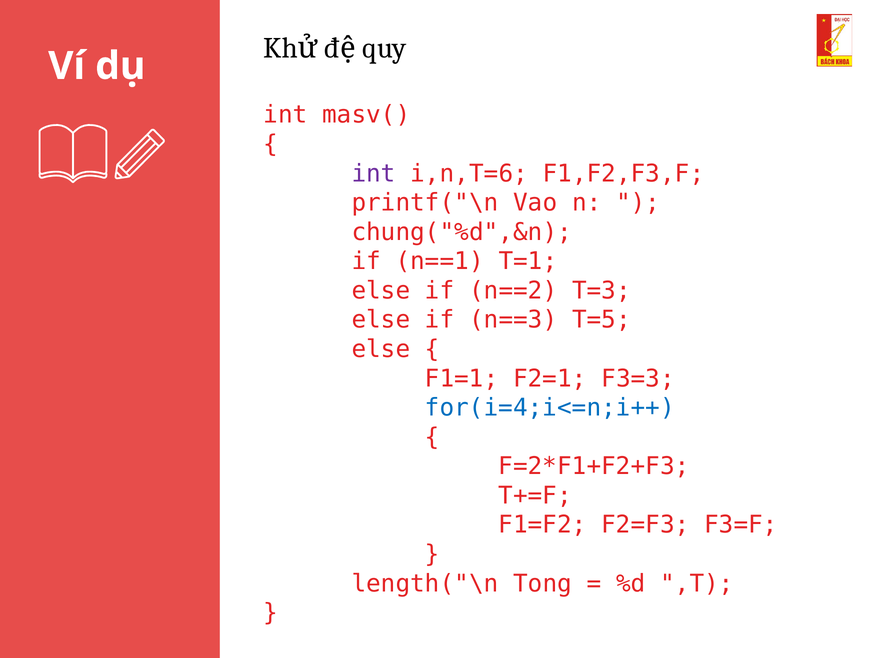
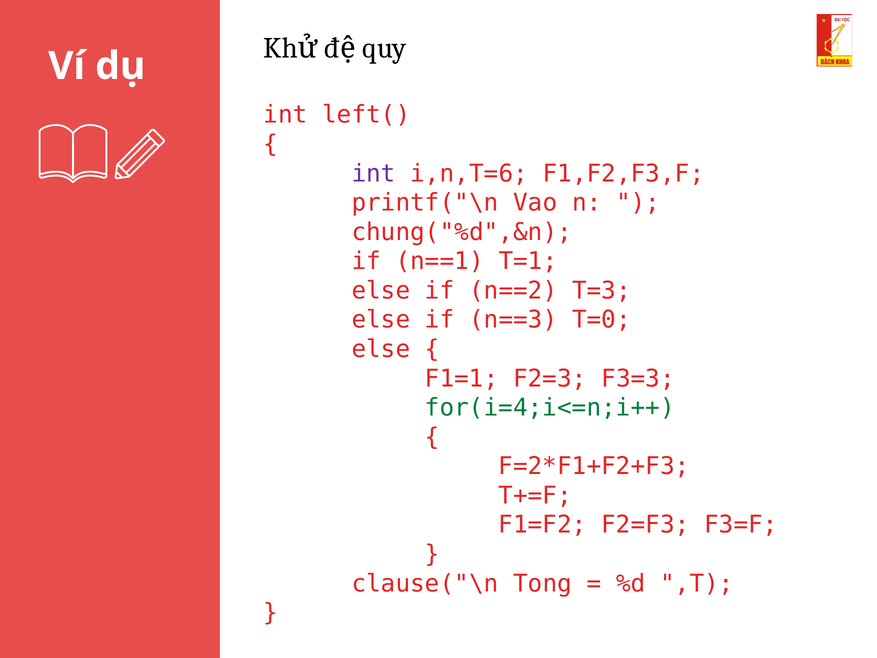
masv(: masv( -> left(
T=5: T=5 -> T=0
F2=1: F2=1 -> F2=3
for(i=4;i<=n;i++ colour: blue -> green
length("\n: length("\n -> clause("\n
